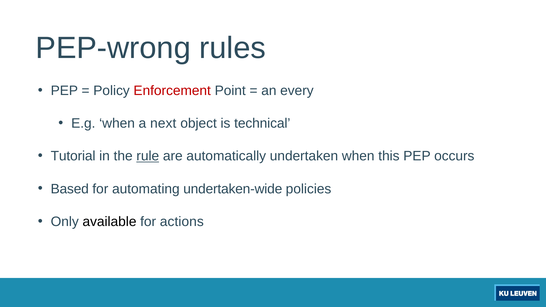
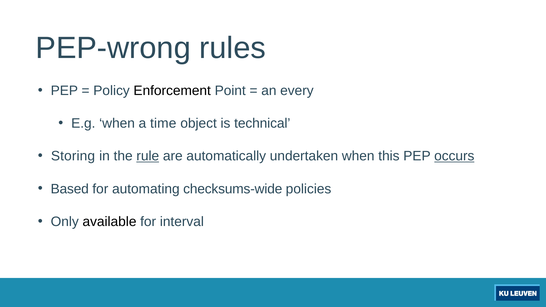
Enforcement colour: red -> black
next: next -> time
Tutorial: Tutorial -> Storing
occurs underline: none -> present
undertaken-wide: undertaken-wide -> checksums-wide
actions: actions -> interval
